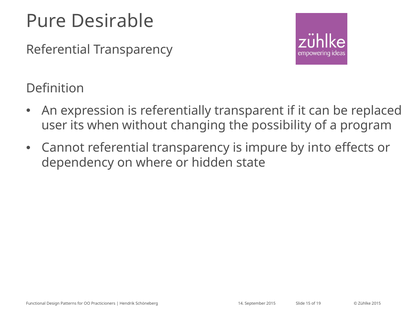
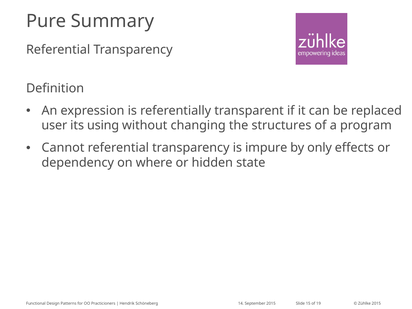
Desirable: Desirable -> Summary
when: when -> using
possibility: possibility -> structures
into: into -> only
